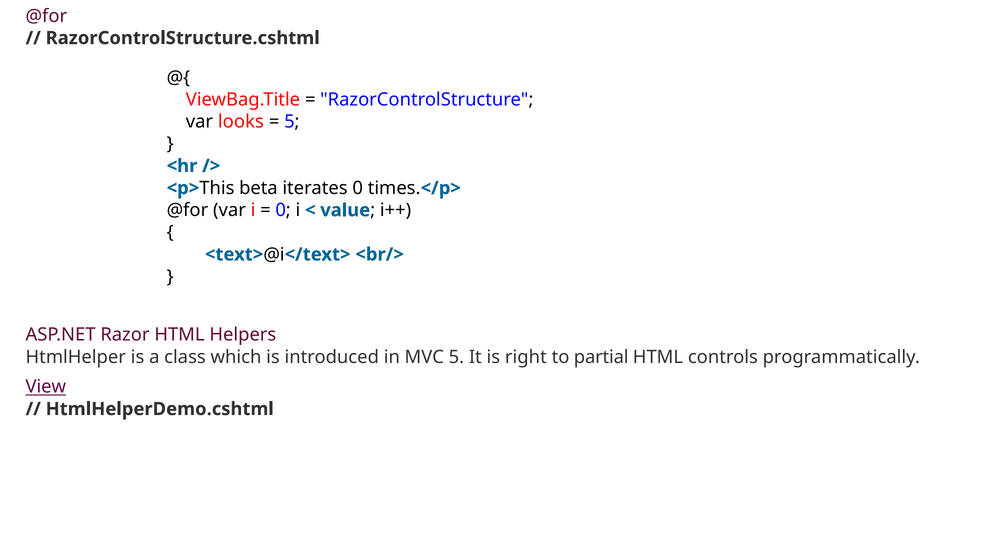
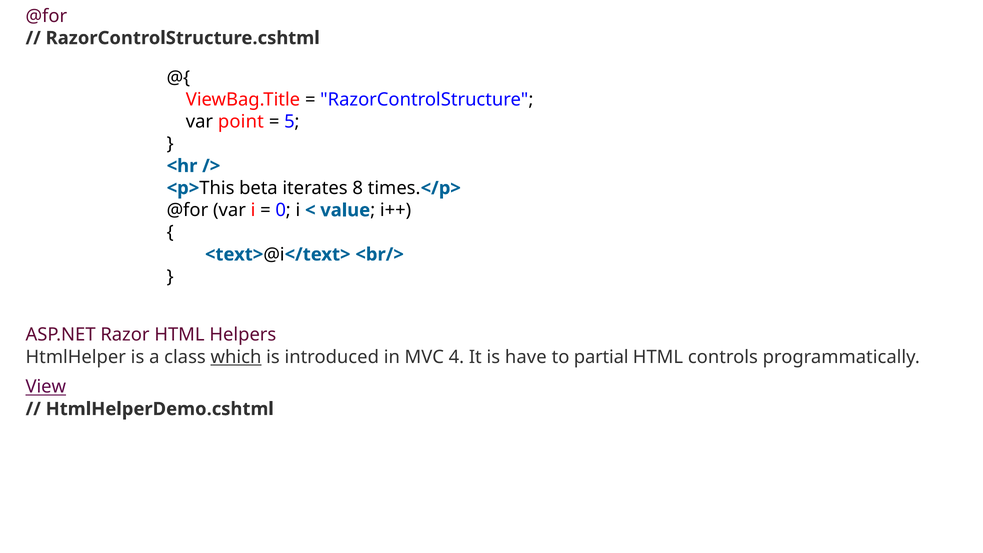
looks: looks -> point
iterates 0: 0 -> 8
which underline: none -> present
MVC 5: 5 -> 4
right: right -> have
